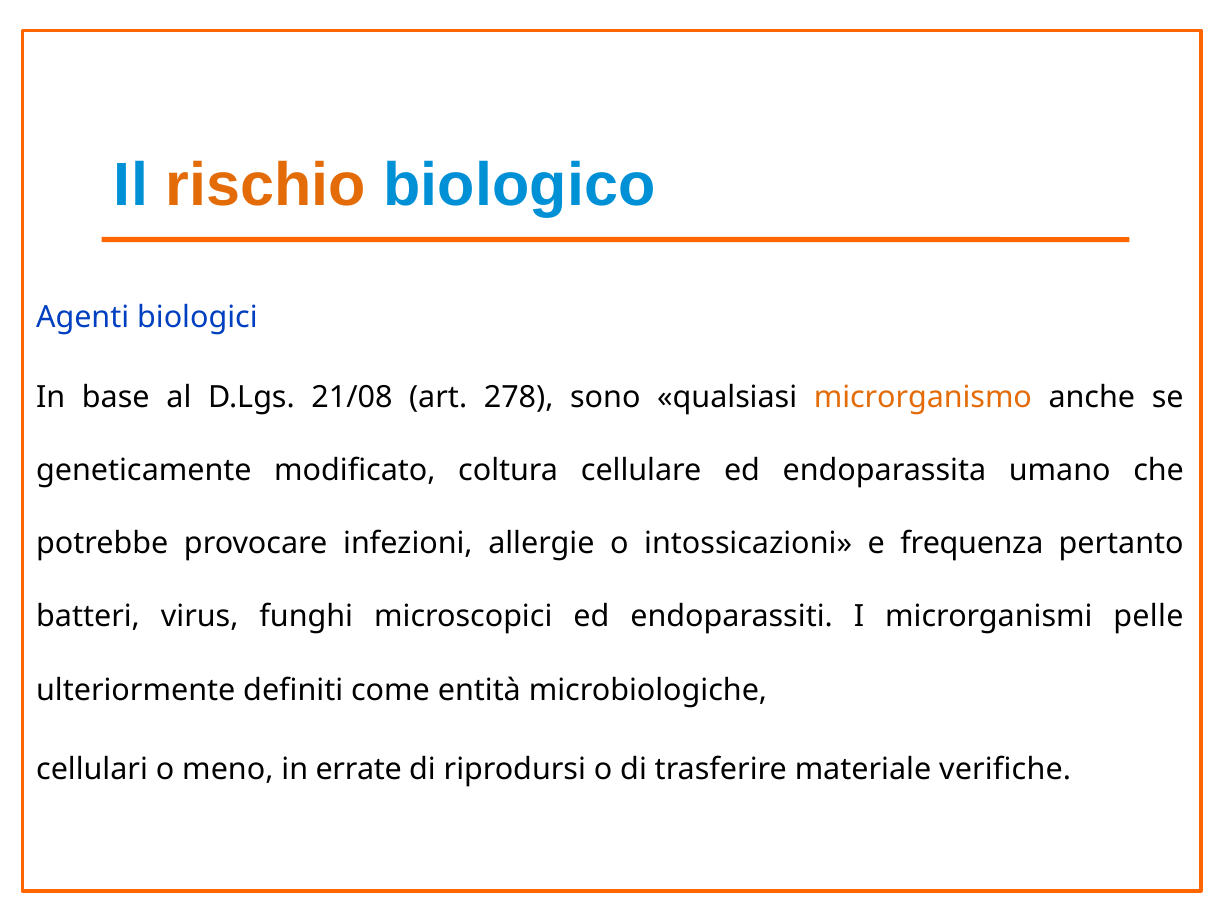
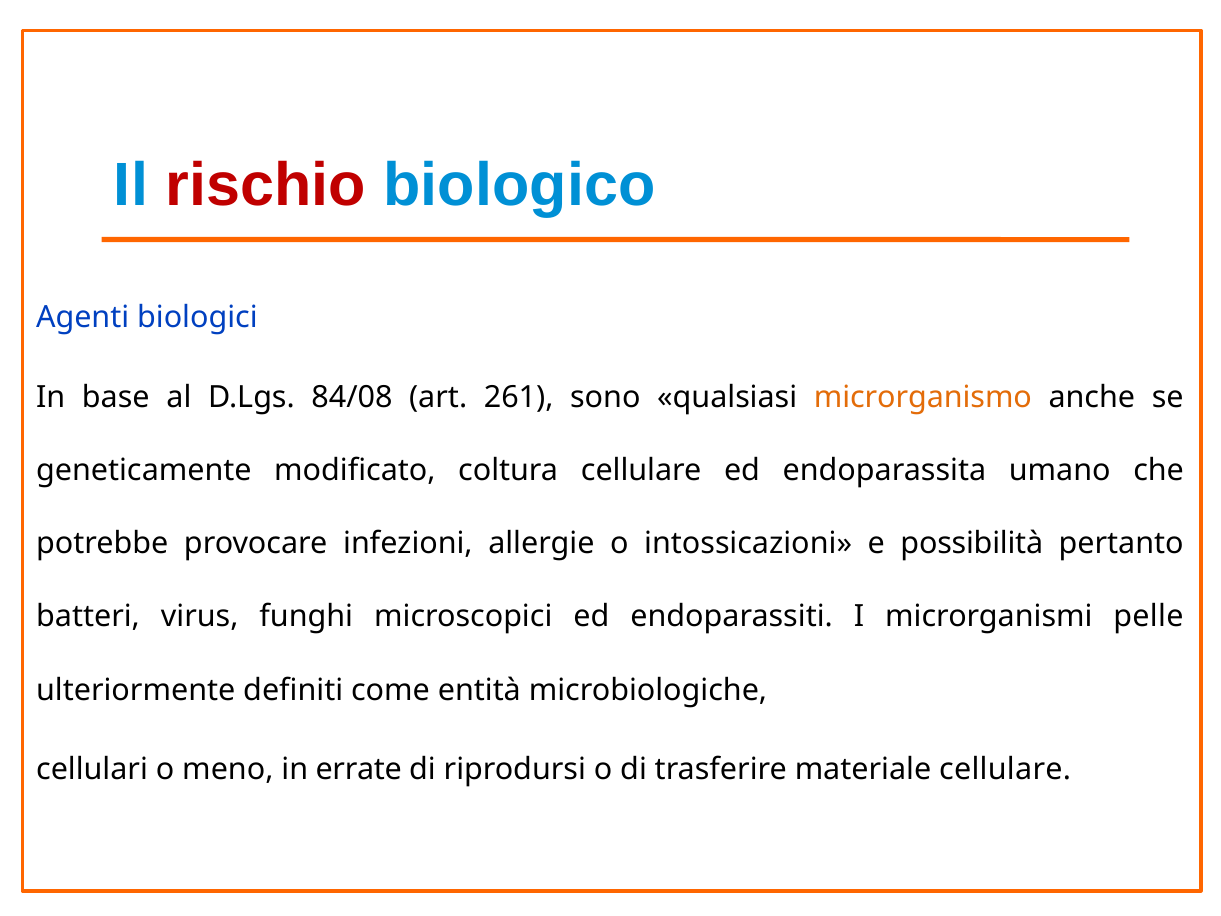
rischio colour: orange -> red
21/08: 21/08 -> 84/08
278: 278 -> 261
frequenza: frequenza -> possibilità
materiale verifiche: verifiche -> cellulare
